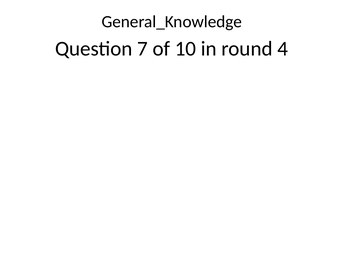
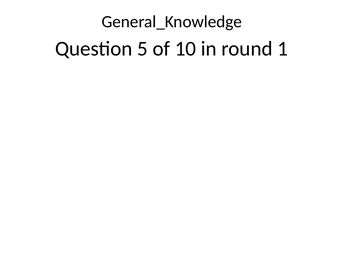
7: 7 -> 5
4: 4 -> 1
